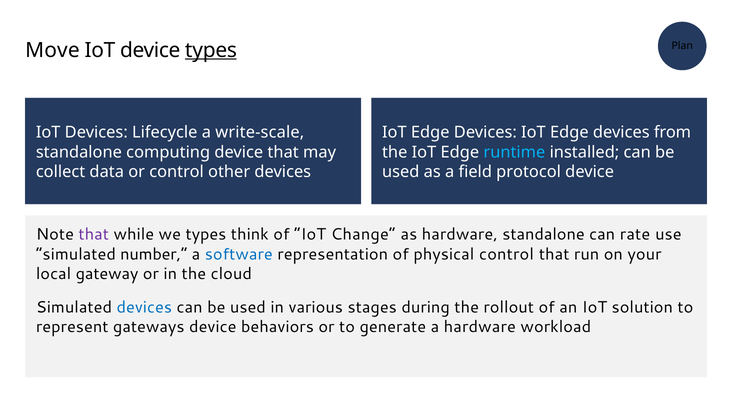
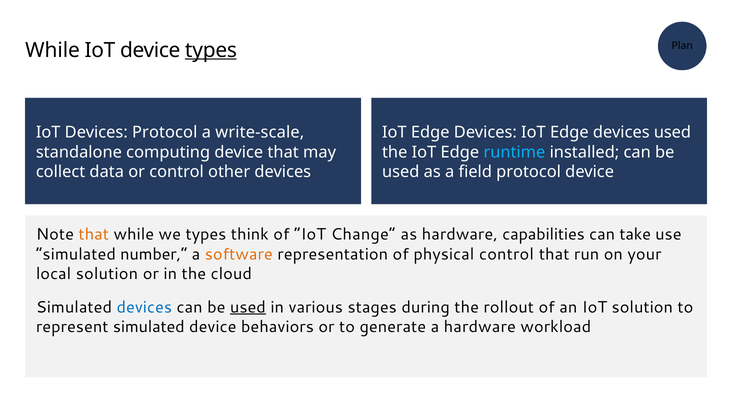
Move at (52, 50): Move -> While
Devices Lifecycle: Lifecycle -> Protocol
devices from: from -> used
that at (94, 234) colour: purple -> orange
hardware standalone: standalone -> capabilities
rate: rate -> take
software colour: blue -> orange
local gateway: gateway -> solution
used at (248, 307) underline: none -> present
represent gateways: gateways -> simulated
